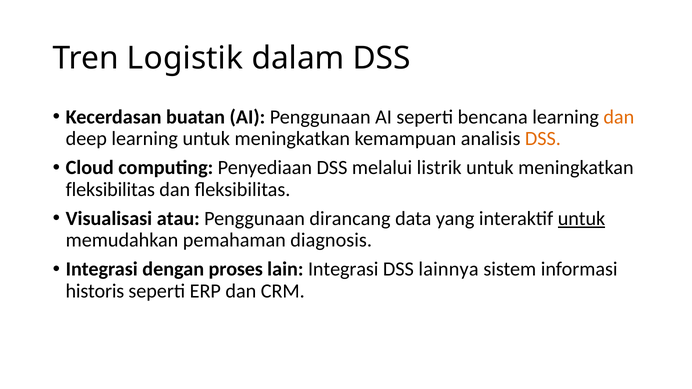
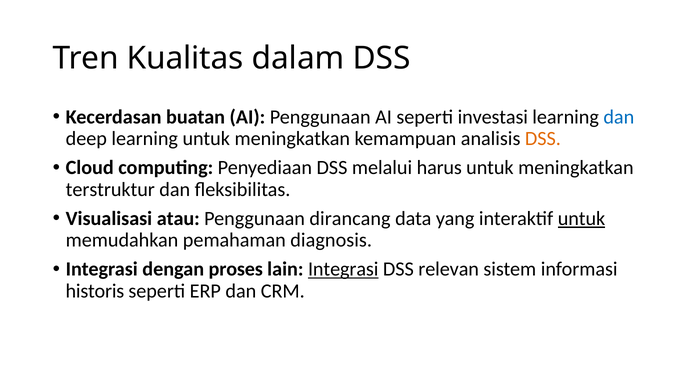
Logistik: Logistik -> Kualitas
bencana: bencana -> investasi
dan at (619, 117) colour: orange -> blue
listrik: listrik -> harus
fleksibilitas at (110, 190): fleksibilitas -> terstruktur
Integrasi at (343, 269) underline: none -> present
lainnya: lainnya -> relevan
